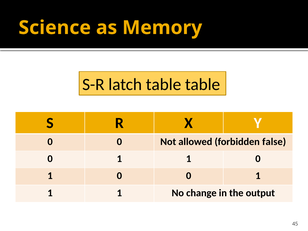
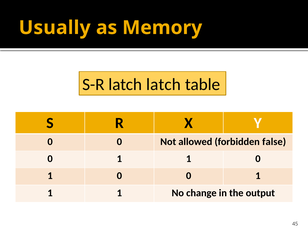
Science: Science -> Usually
latch table: table -> latch
